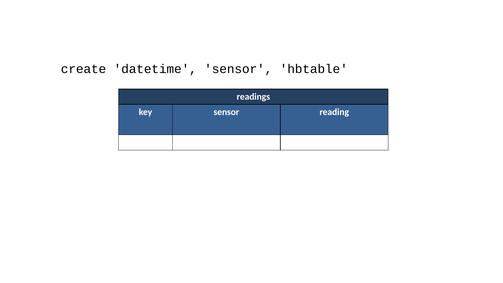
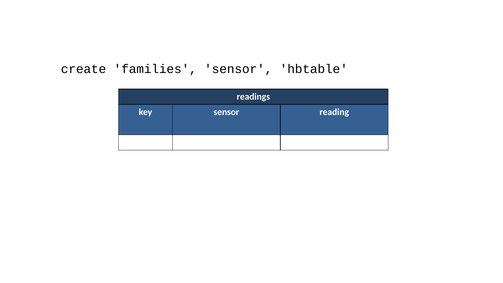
datetime: datetime -> families
